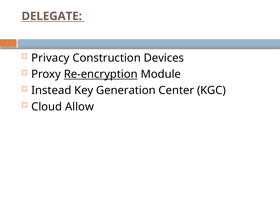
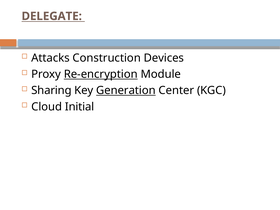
Privacy: Privacy -> Attacks
Instead: Instead -> Sharing
Generation underline: none -> present
Allow: Allow -> Initial
